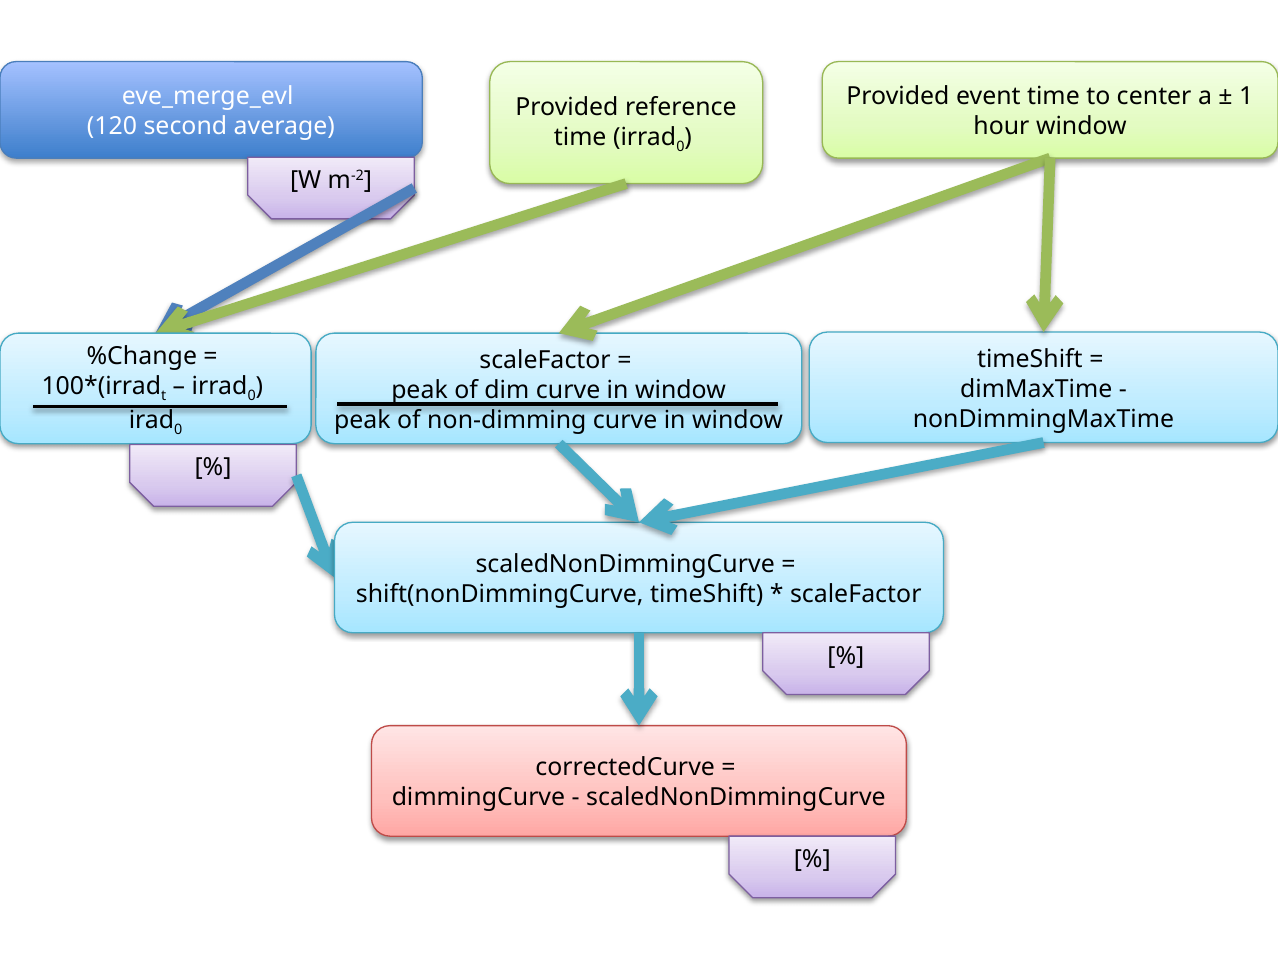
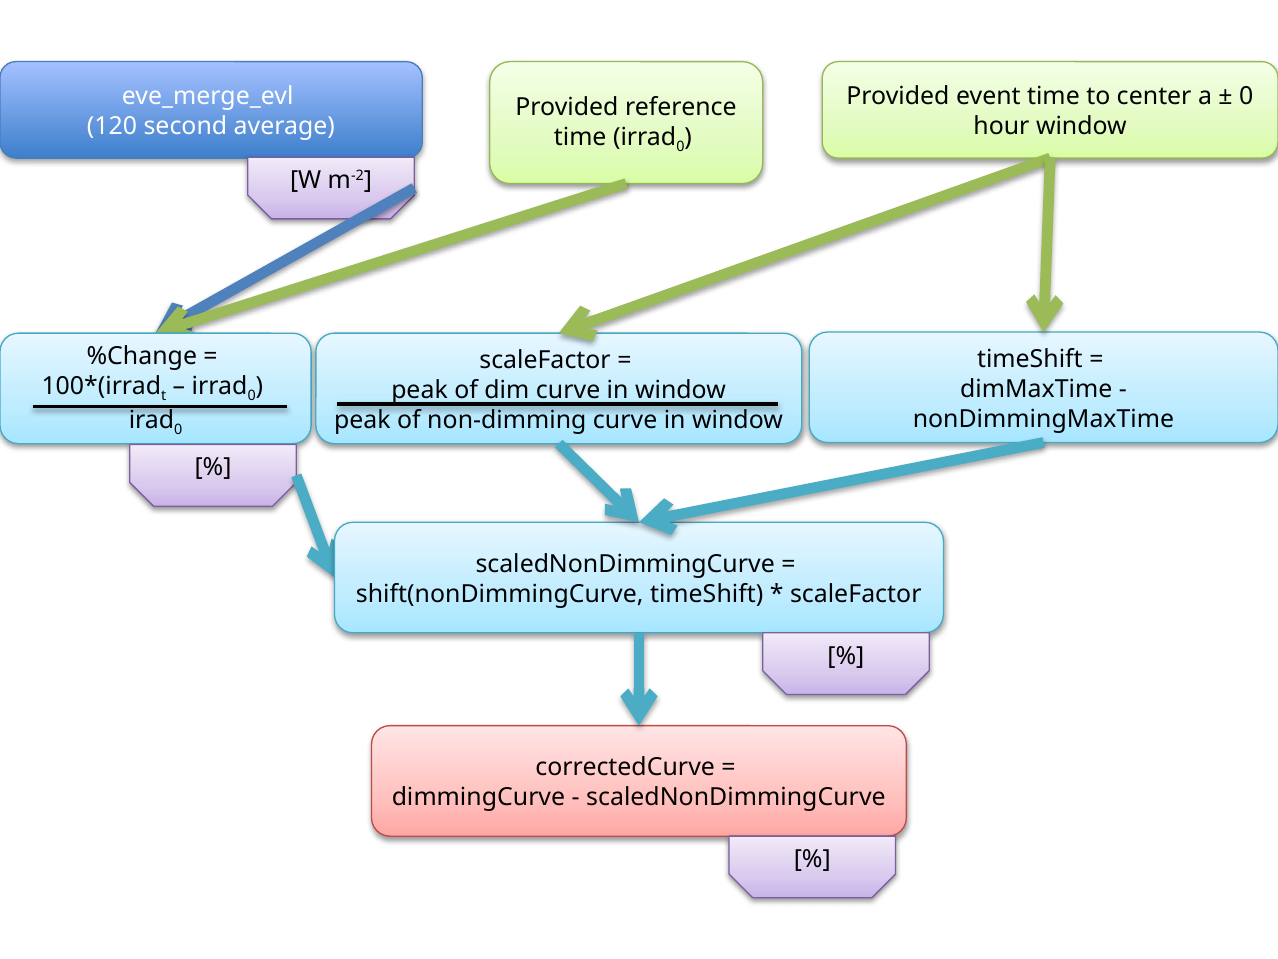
1 at (1246, 97): 1 -> 0
